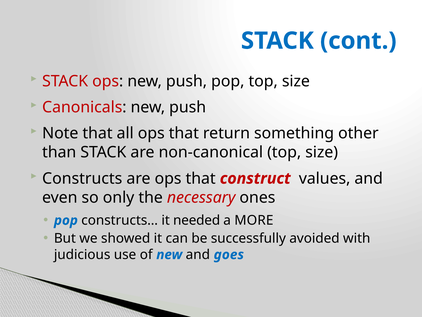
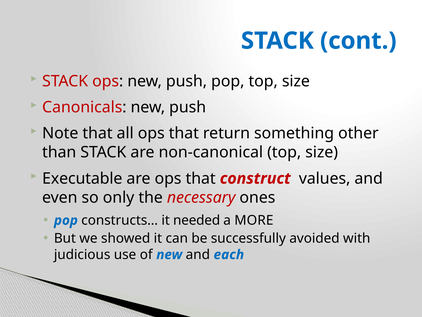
Constructs: Constructs -> Executable
goes: goes -> each
